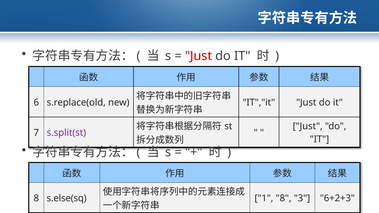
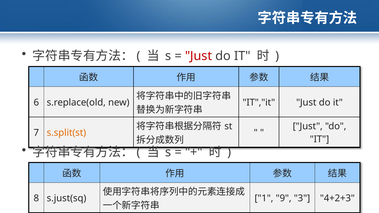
s.split(st colour: purple -> orange
s.else(sq: s.else(sq -> s.just(sq
1 8: 8 -> 9
6+2+3: 6+2+3 -> 4+2+3
